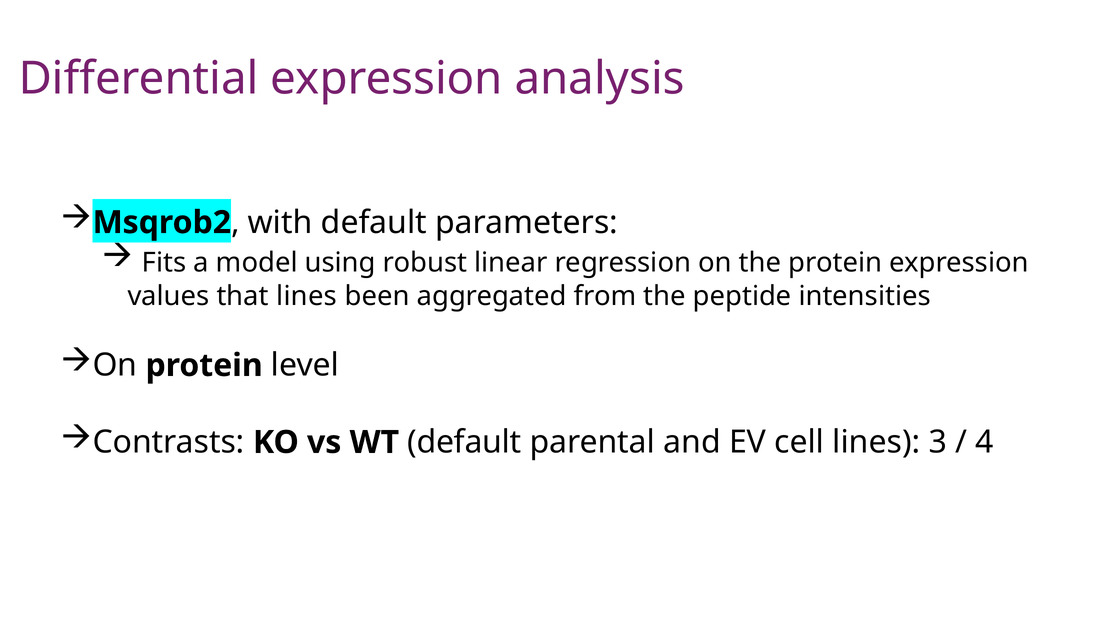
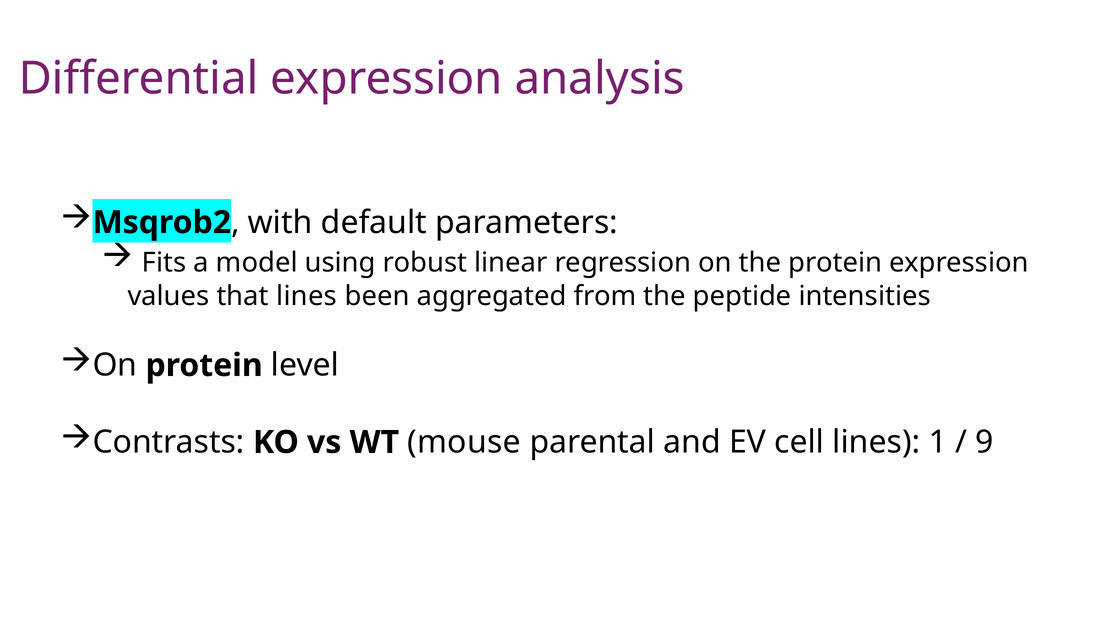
WT default: default -> mouse
3: 3 -> 1
4: 4 -> 9
